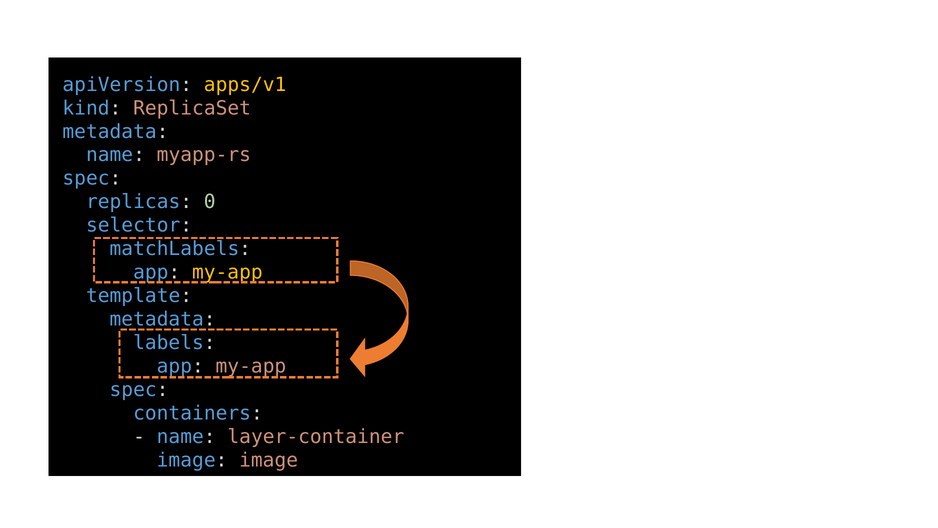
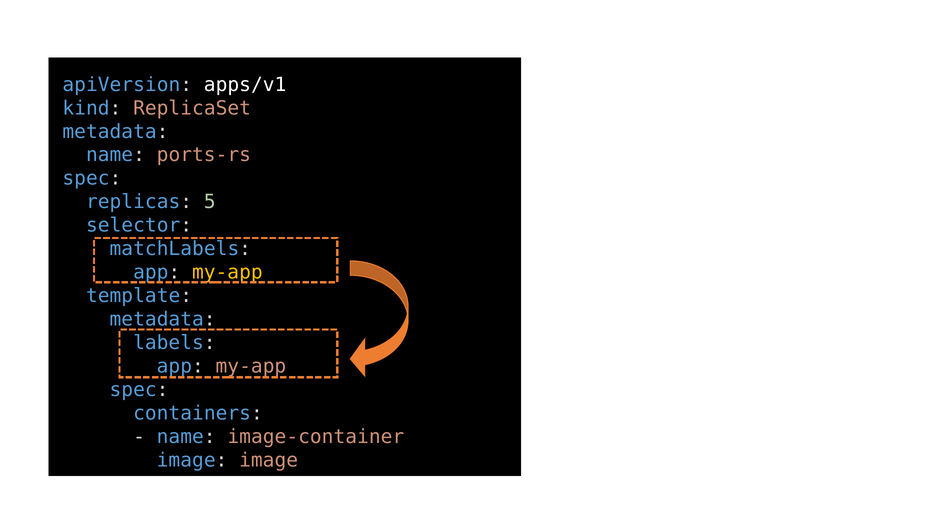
apps/v1 colour: yellow -> white
myapp-rs: myapp-rs -> ports-rs
0: 0 -> 5
layer-container: layer-container -> image-container
